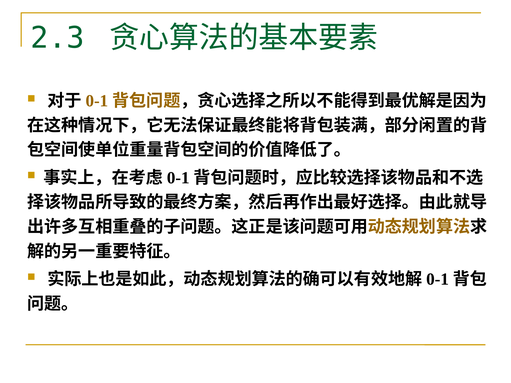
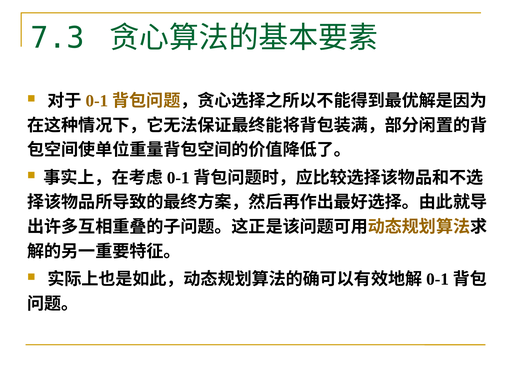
2.3: 2.3 -> 7.3
